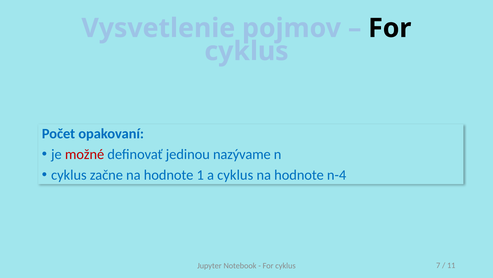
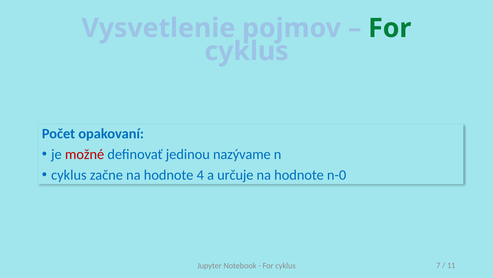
For at (390, 28) colour: black -> green
1: 1 -> 4
a cyklus: cyklus -> určuje
n-4: n-4 -> n-0
